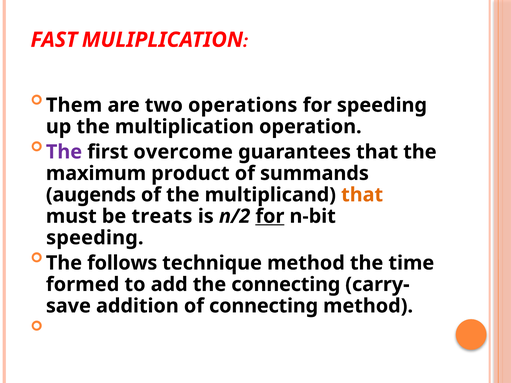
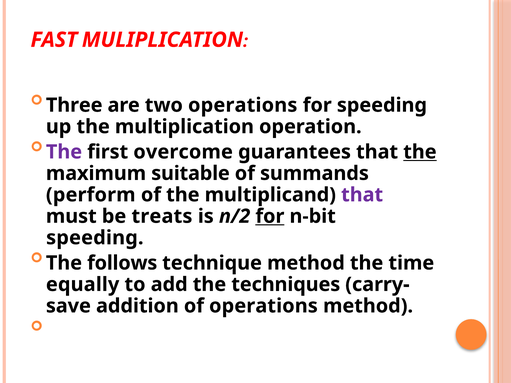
Them: Them -> Three
the at (420, 152) underline: none -> present
product: product -> suitable
augends: augends -> perform
that at (362, 195) colour: orange -> purple
formed: formed -> equally
the connecting: connecting -> techniques
of connecting: connecting -> operations
